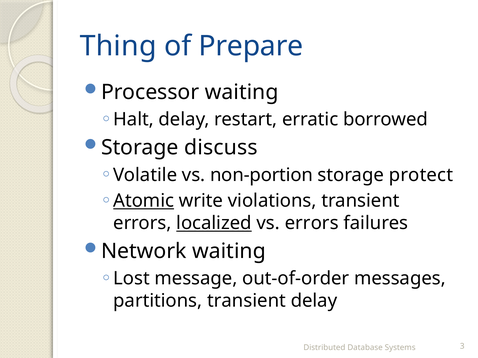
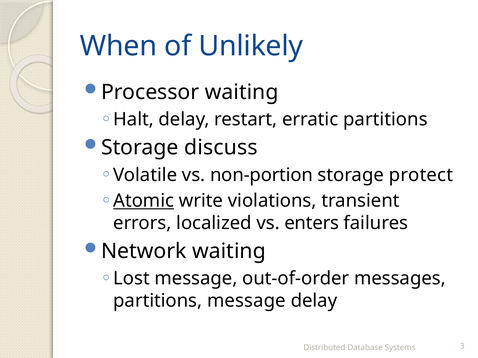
Thing: Thing -> When
Prepare: Prepare -> Unlikely
erratic borrowed: borrowed -> partitions
localized underline: present -> none
vs errors: errors -> enters
partitions transient: transient -> message
